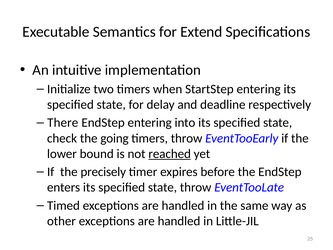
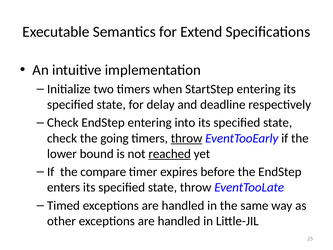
There at (63, 123): There -> Check
throw at (187, 138) underline: none -> present
precisely: precisely -> compare
